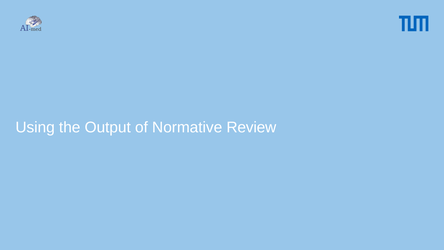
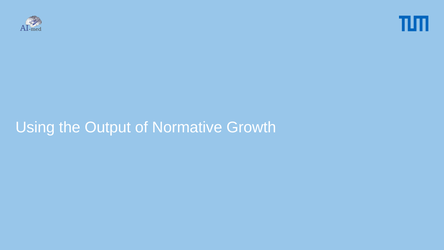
Review: Review -> Growth
